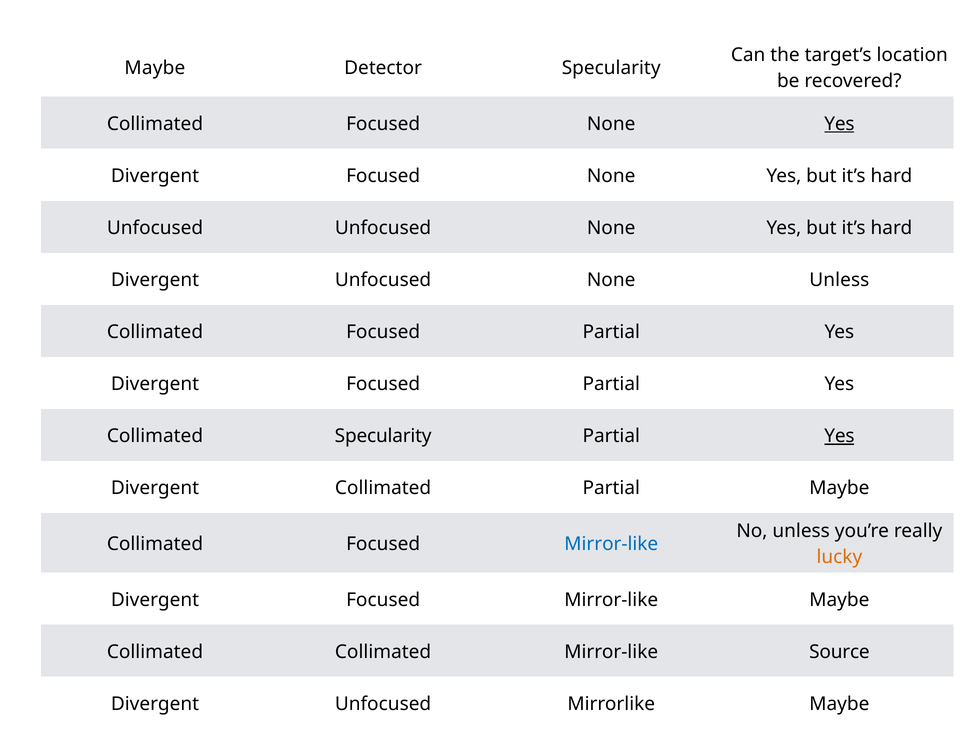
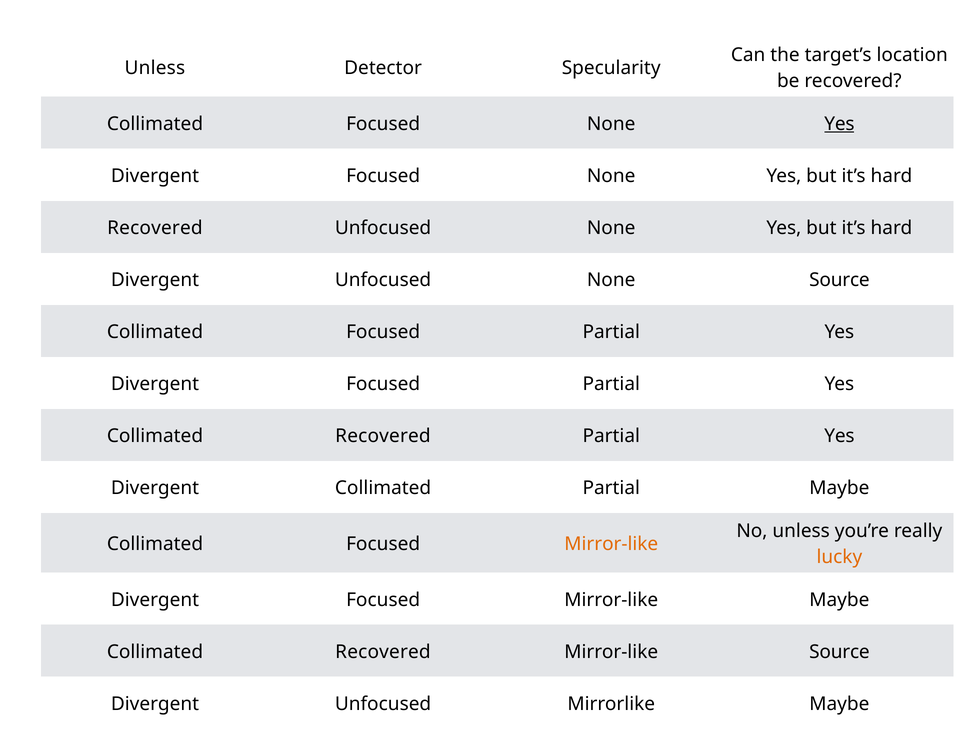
Maybe at (155, 68): Maybe -> Unless
Unfocused at (155, 228): Unfocused -> Recovered
None Unless: Unless -> Source
Specularity at (383, 436): Specularity -> Recovered
Yes at (839, 436) underline: present -> none
Mirror-like at (611, 544) colour: blue -> orange
Collimated at (383, 652): Collimated -> Recovered
